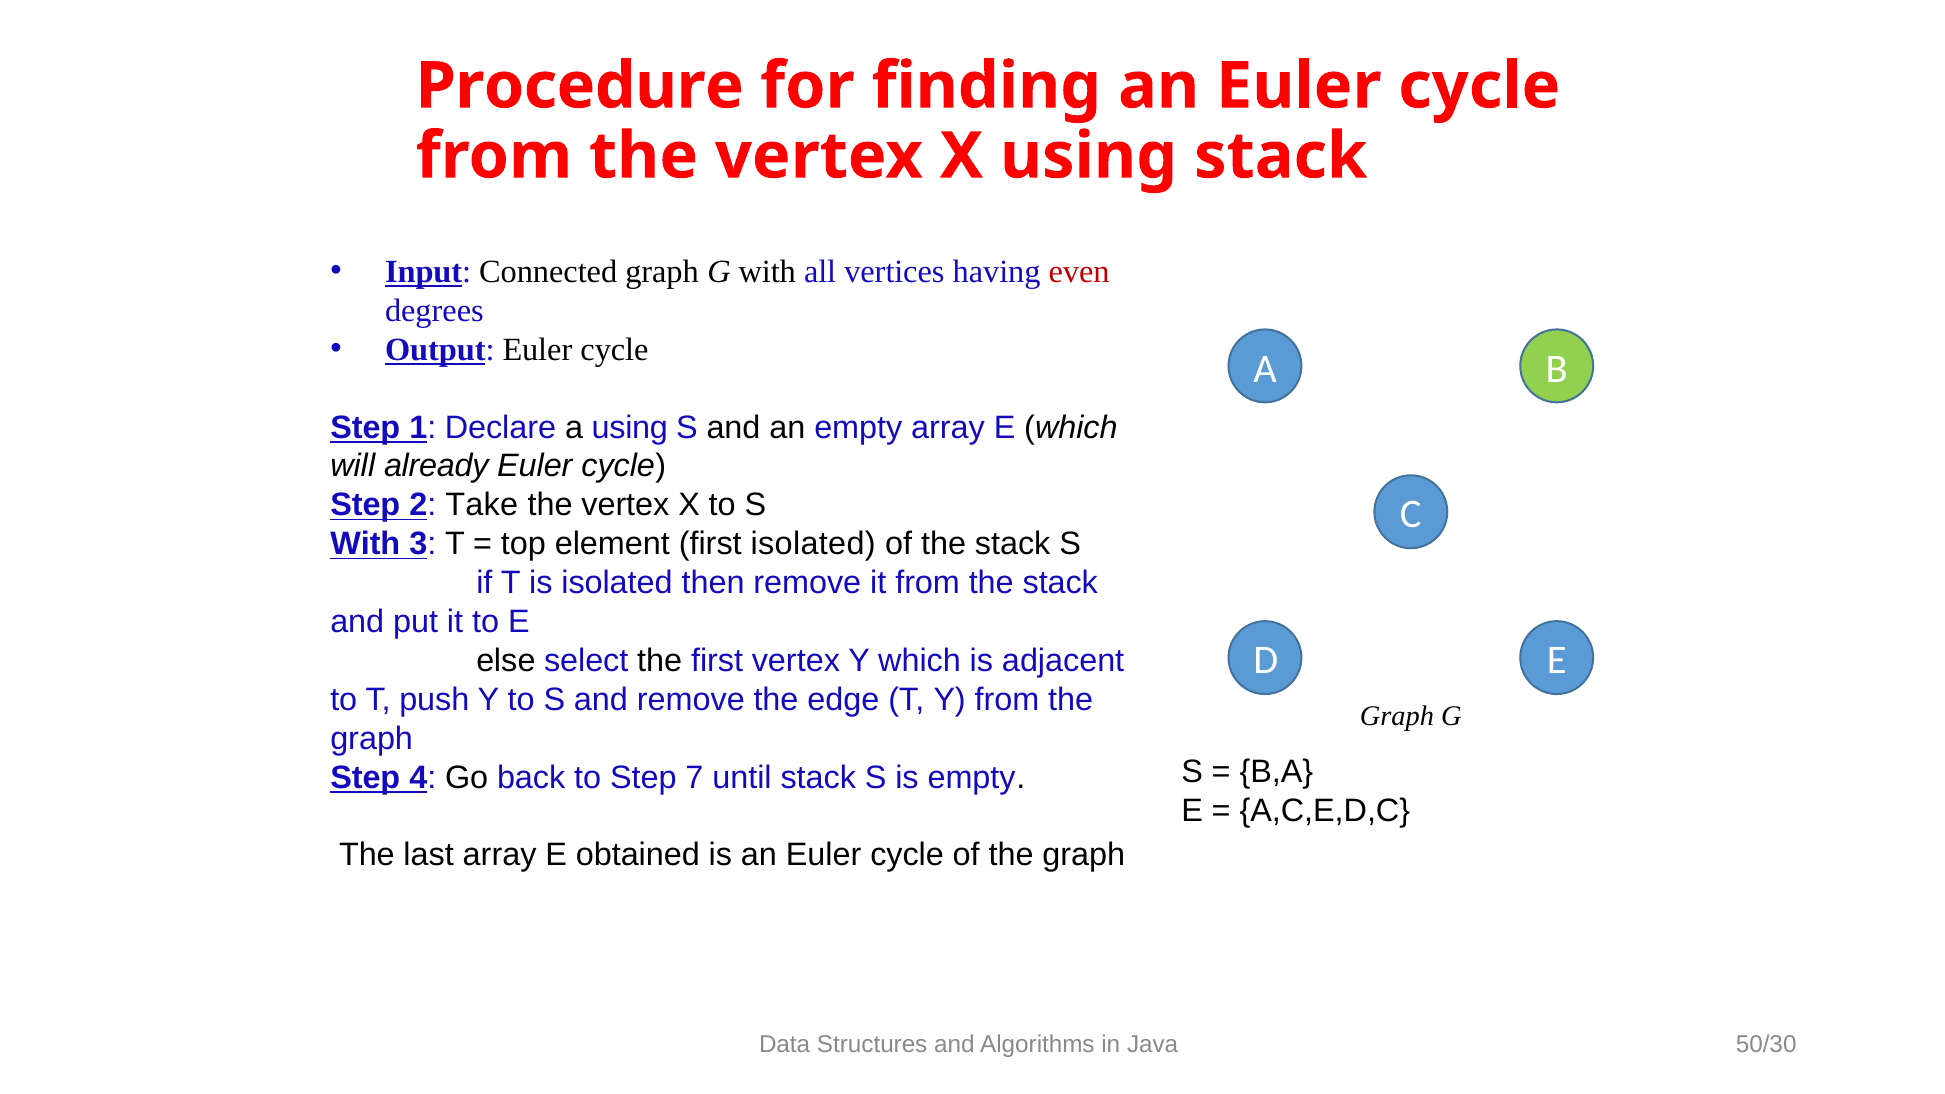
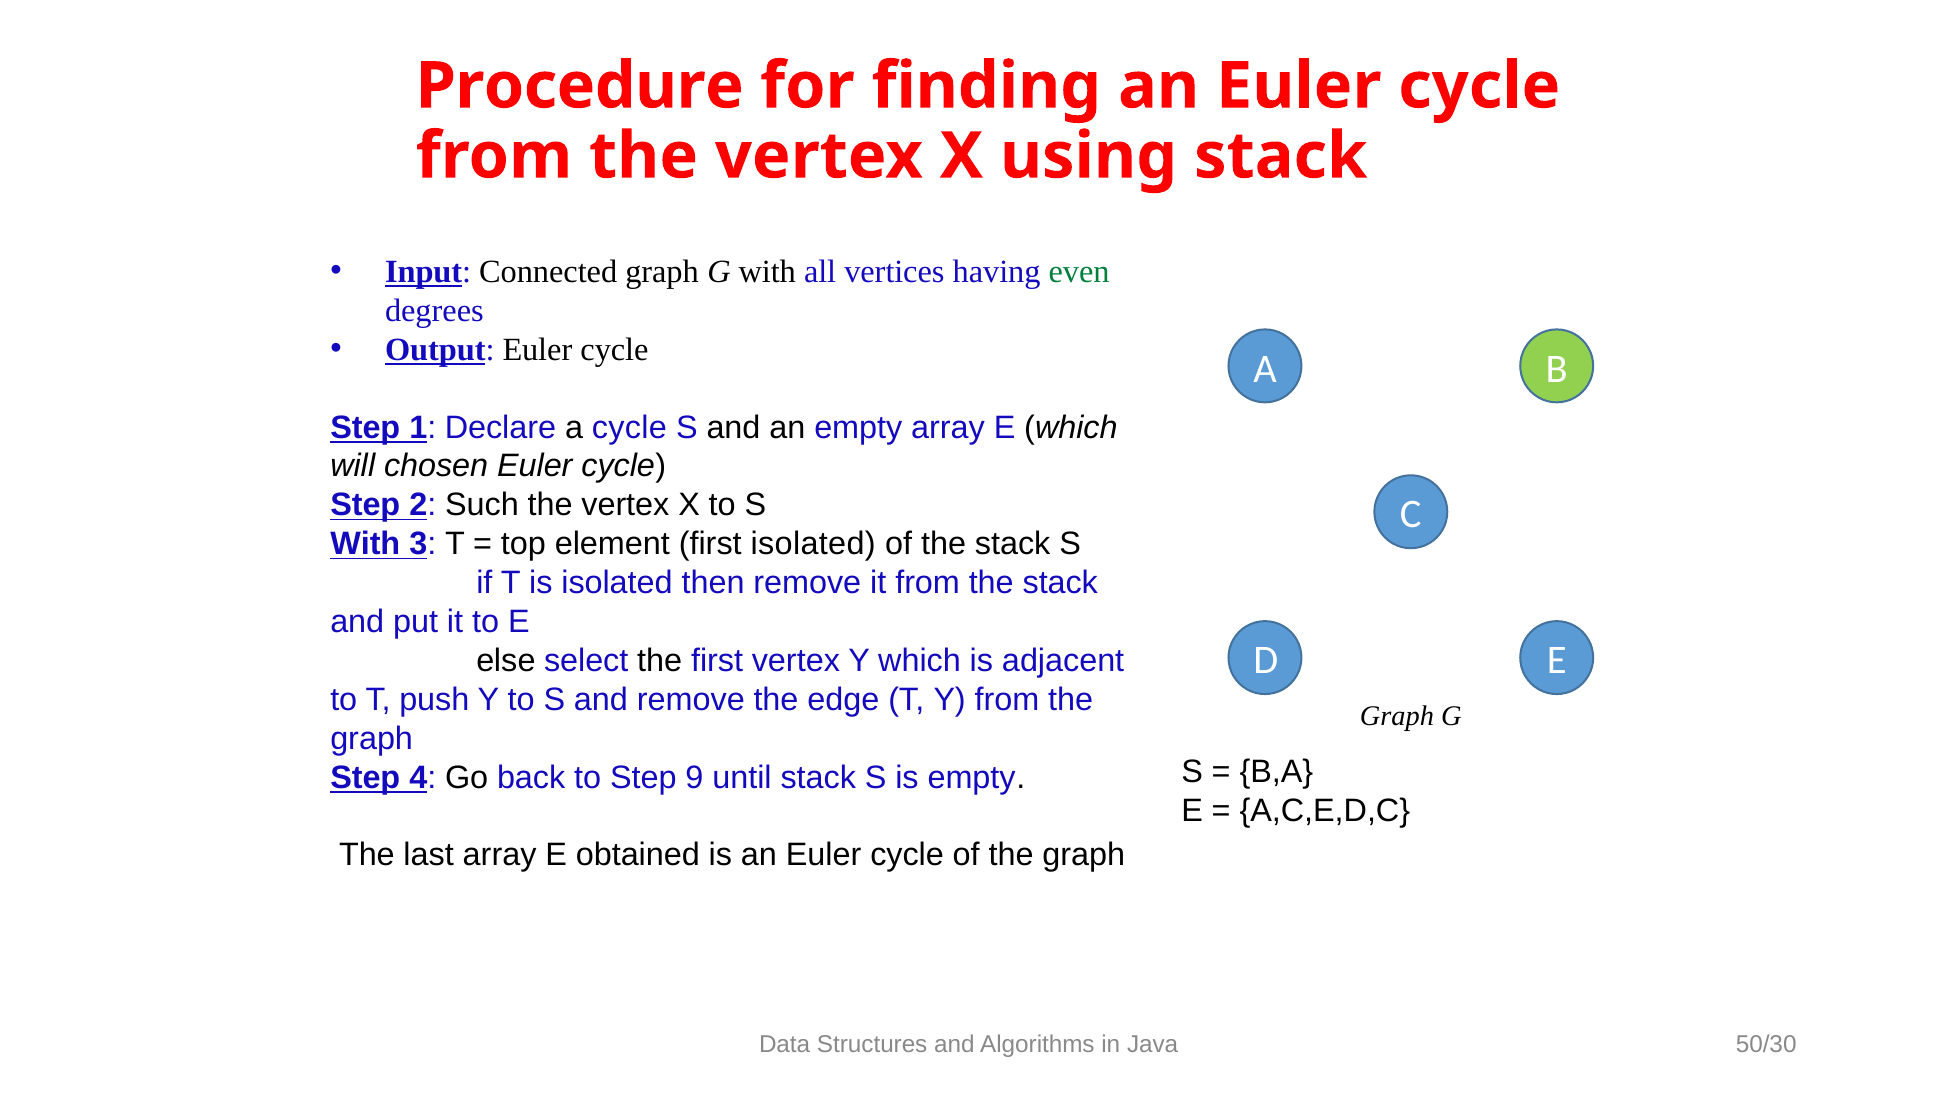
even colour: red -> green
a using: using -> cycle
already: already -> chosen
Take: Take -> Such
7: 7 -> 9
